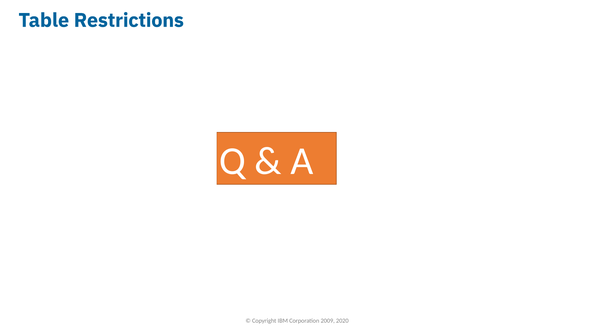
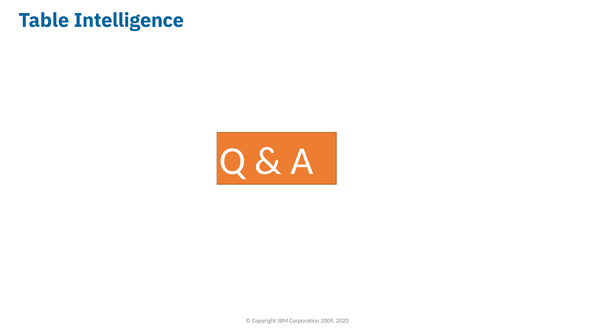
Restrictions: Restrictions -> Intelligence
